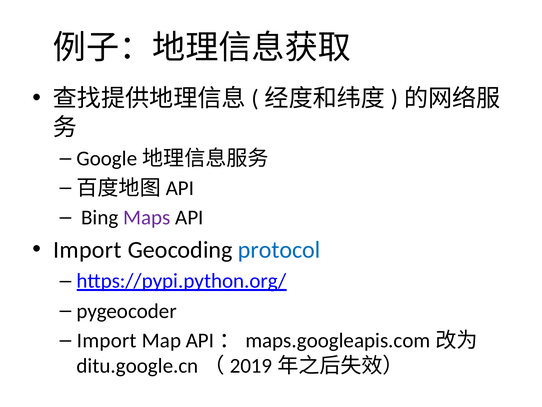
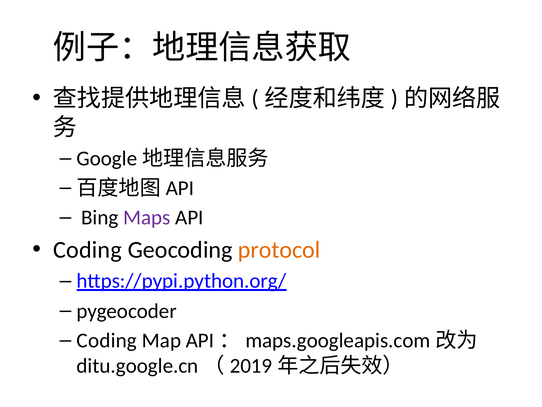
Import at (87, 250): Import -> Coding
protocol colour: blue -> orange
Import at (107, 340): Import -> Coding
